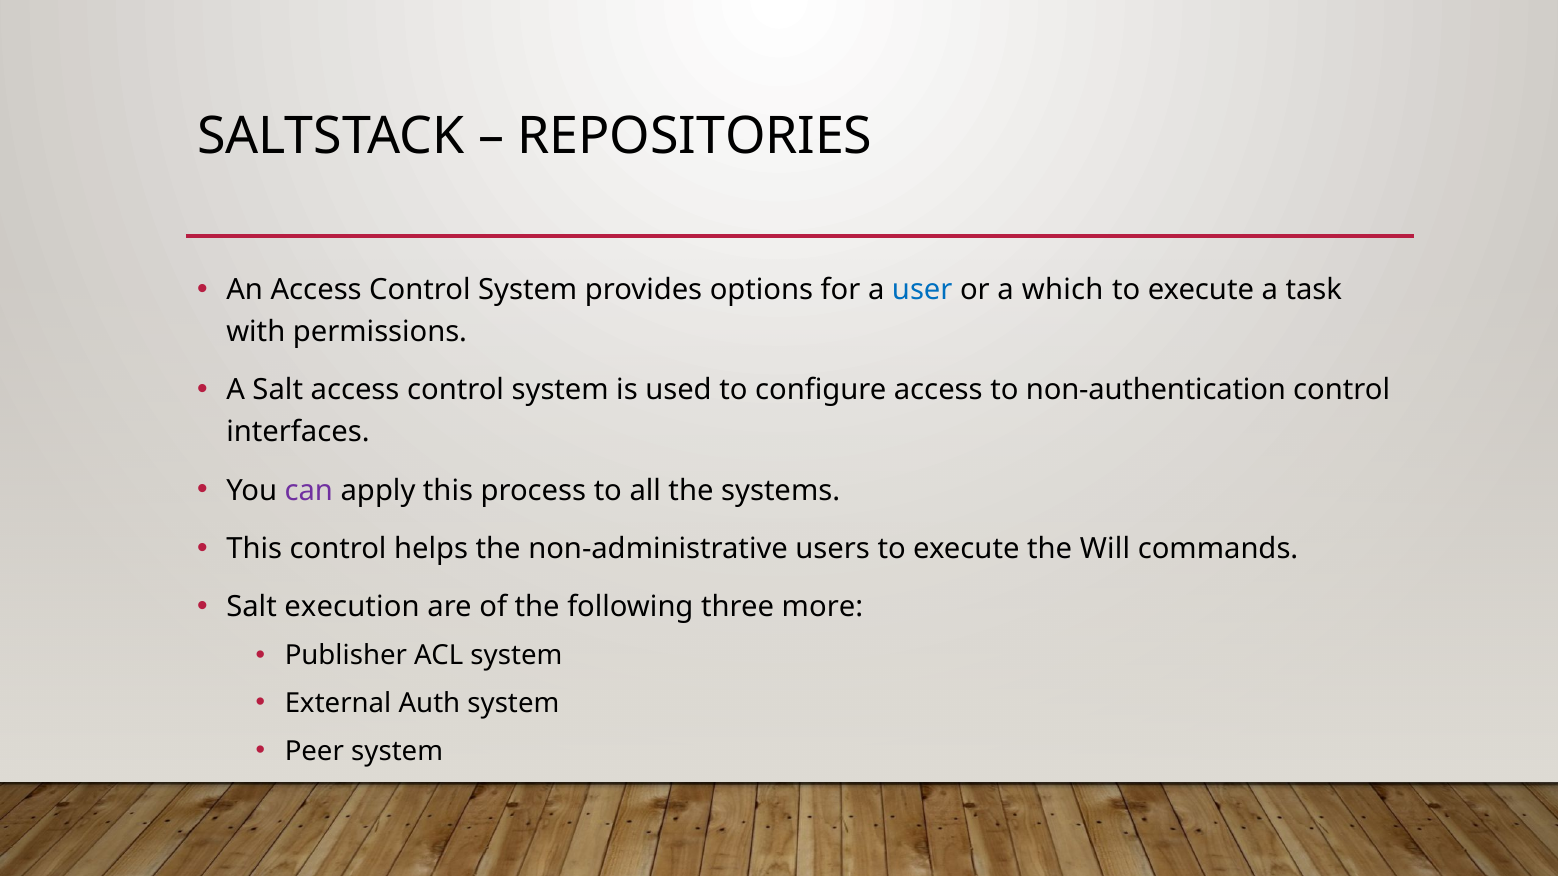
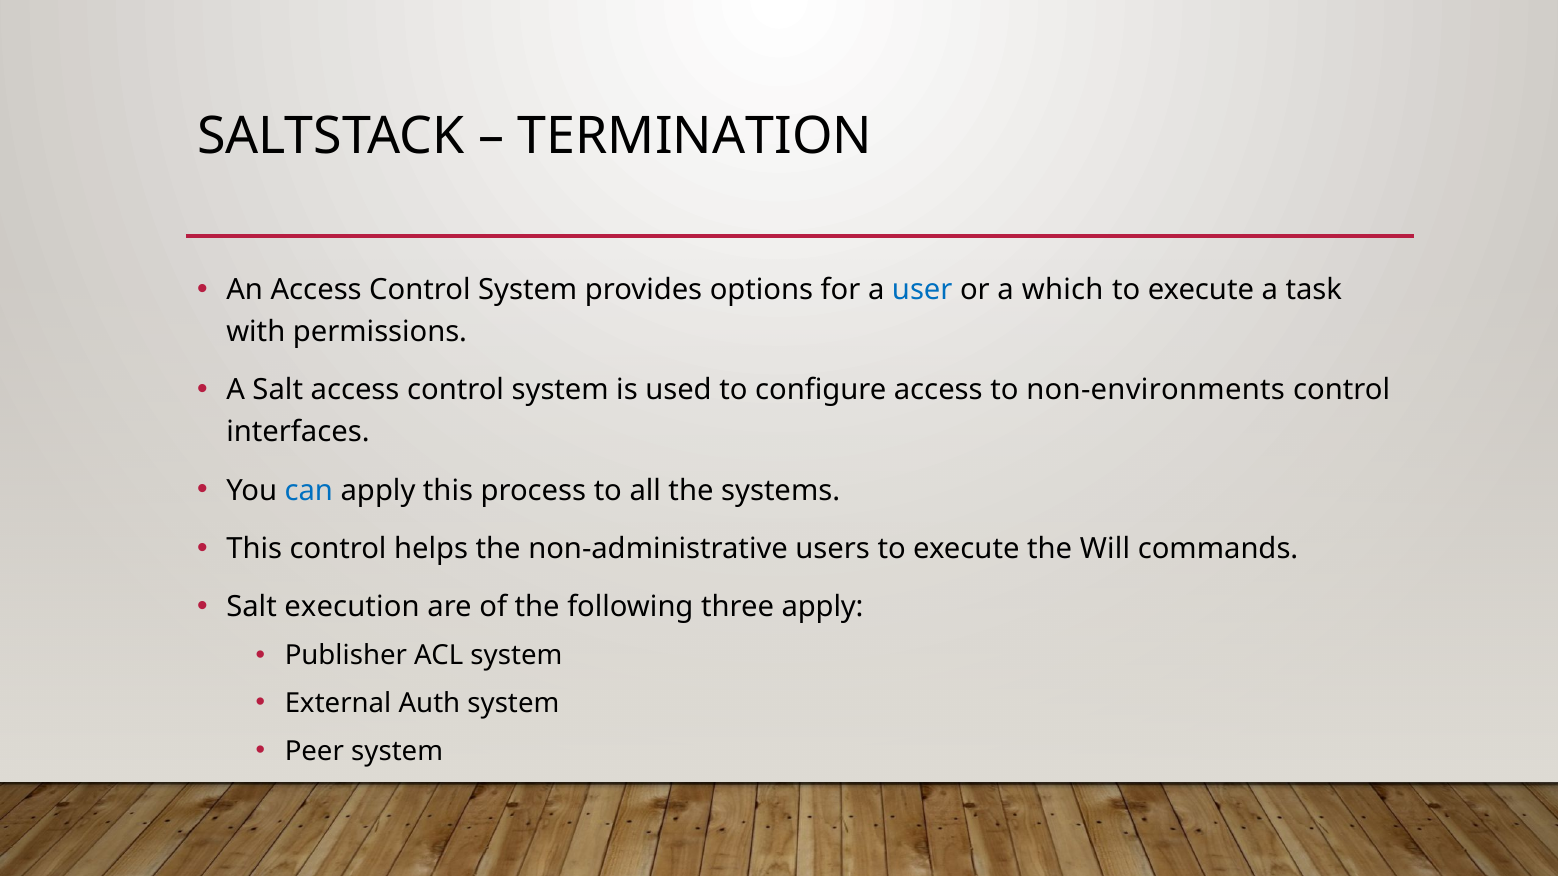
REPOSITORIES: REPOSITORIES -> TERMINATION
non-authentication: non-authentication -> non-environments
can colour: purple -> blue
three more: more -> apply
